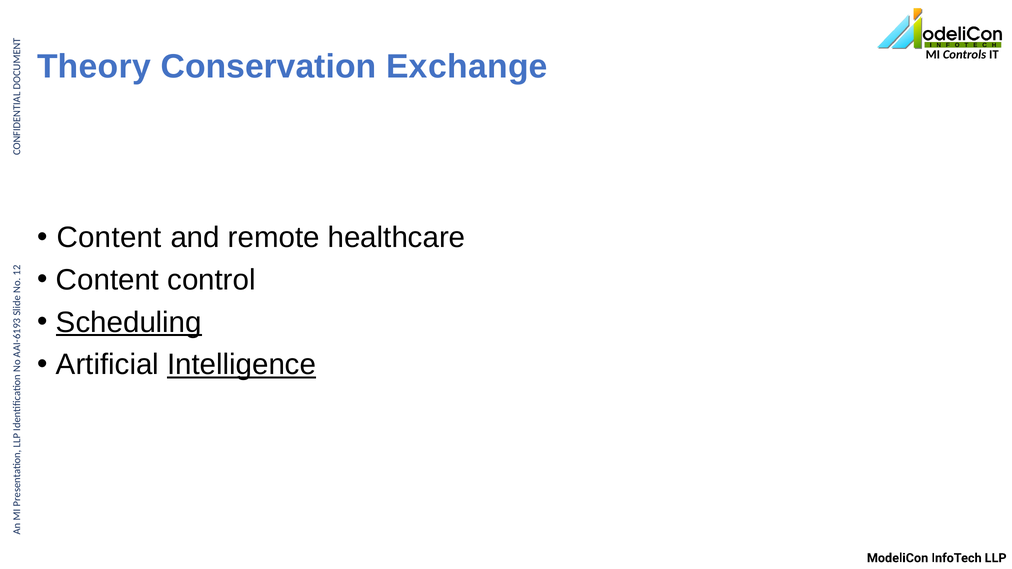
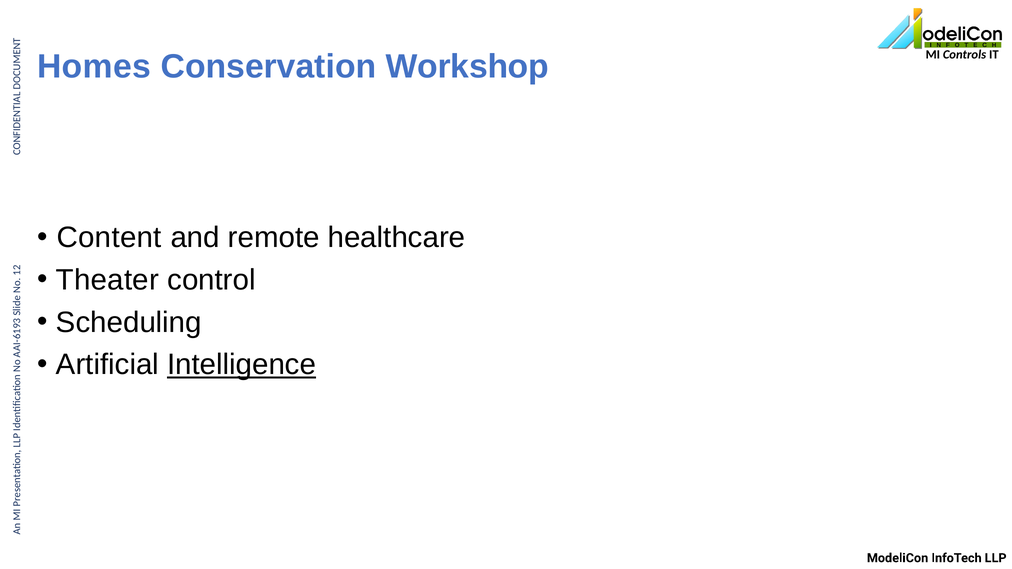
Theory: Theory -> Homes
Exchange: Exchange -> Workshop
Content at (108, 280): Content -> Theater
Scheduling underline: present -> none
